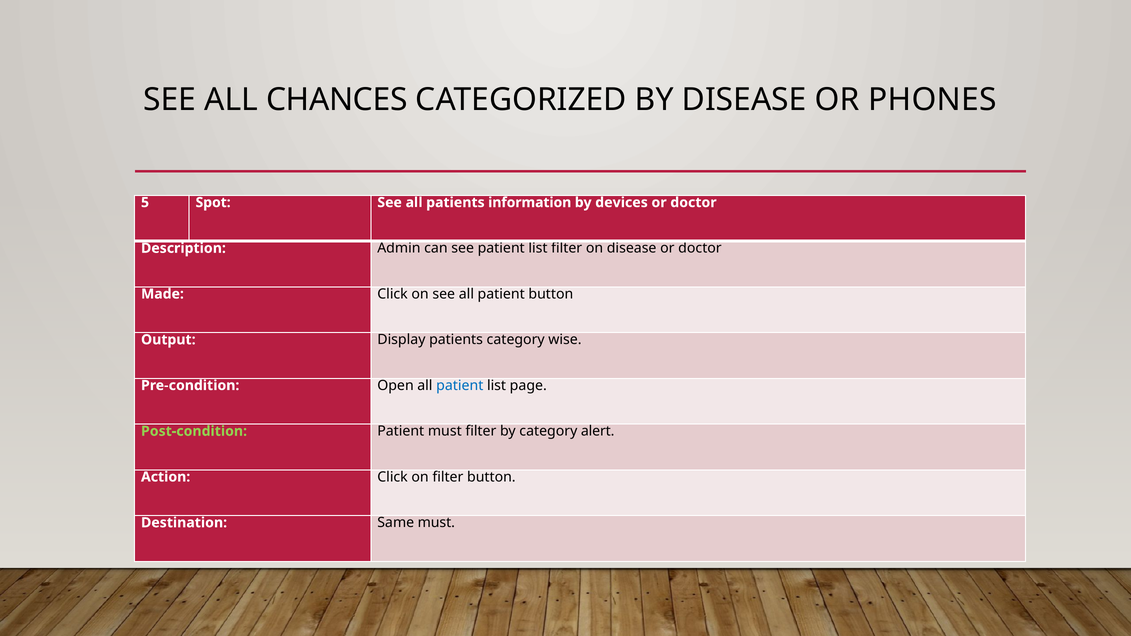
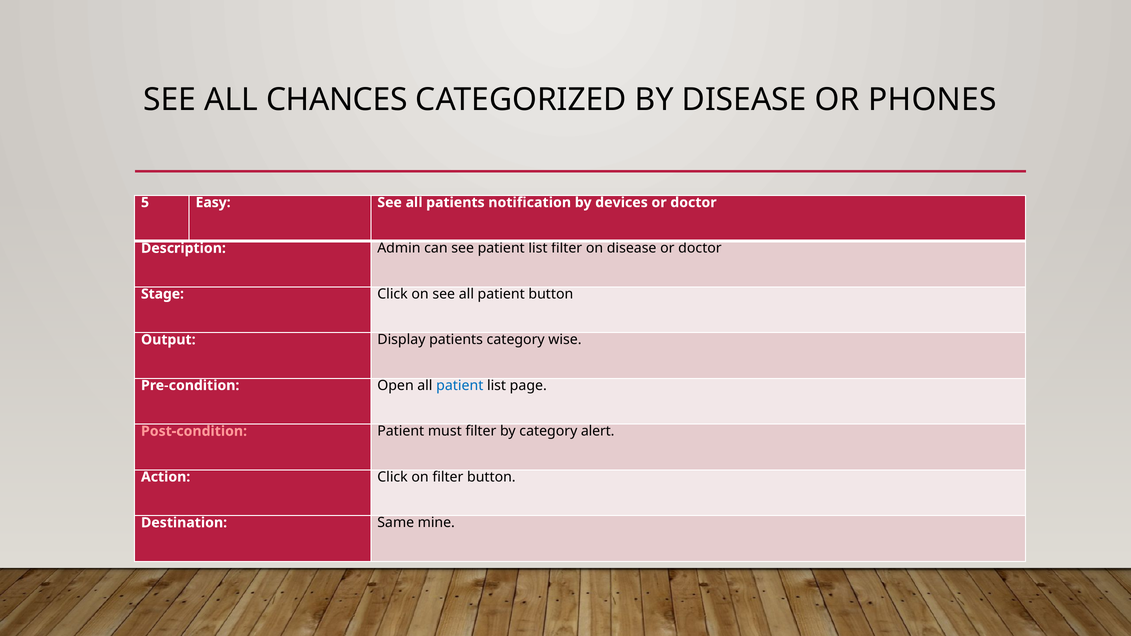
Spot: Spot -> Easy
information: information -> notification
Made: Made -> Stage
Post-condition colour: light green -> pink
Same must: must -> mine
